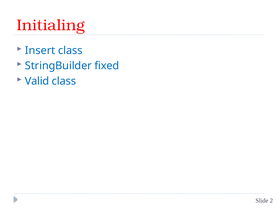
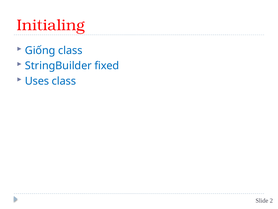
Insert: Insert -> Giống
Valid: Valid -> Uses
